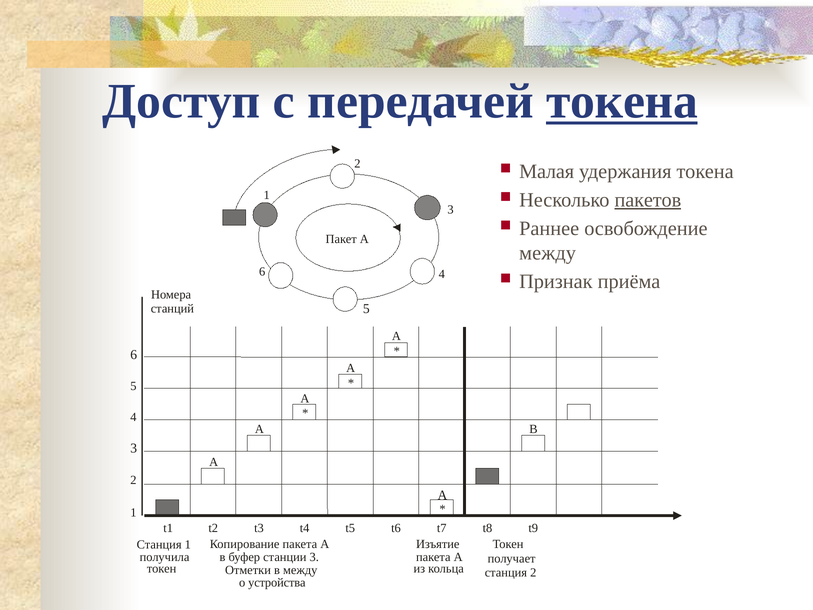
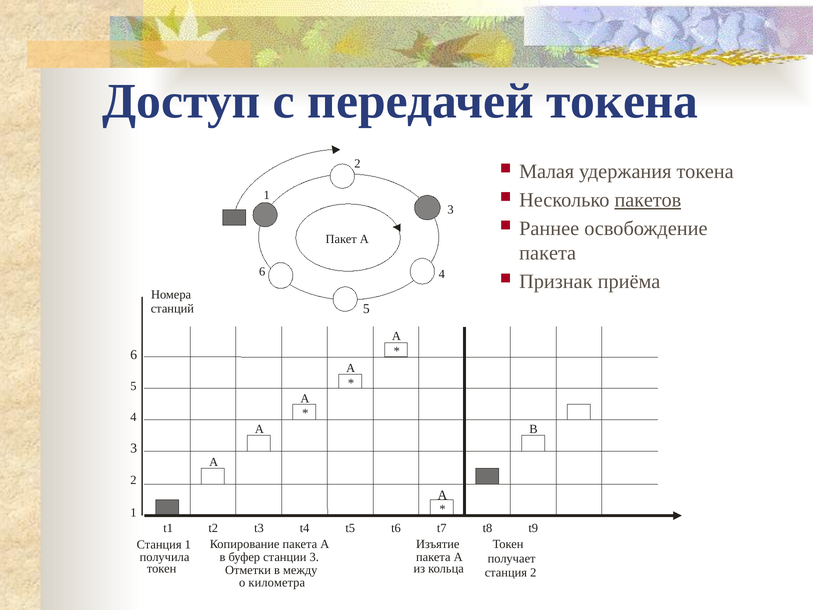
токена at (622, 101) underline: present -> none
между at (548, 253): между -> пакета
устройства: устройства -> километра
